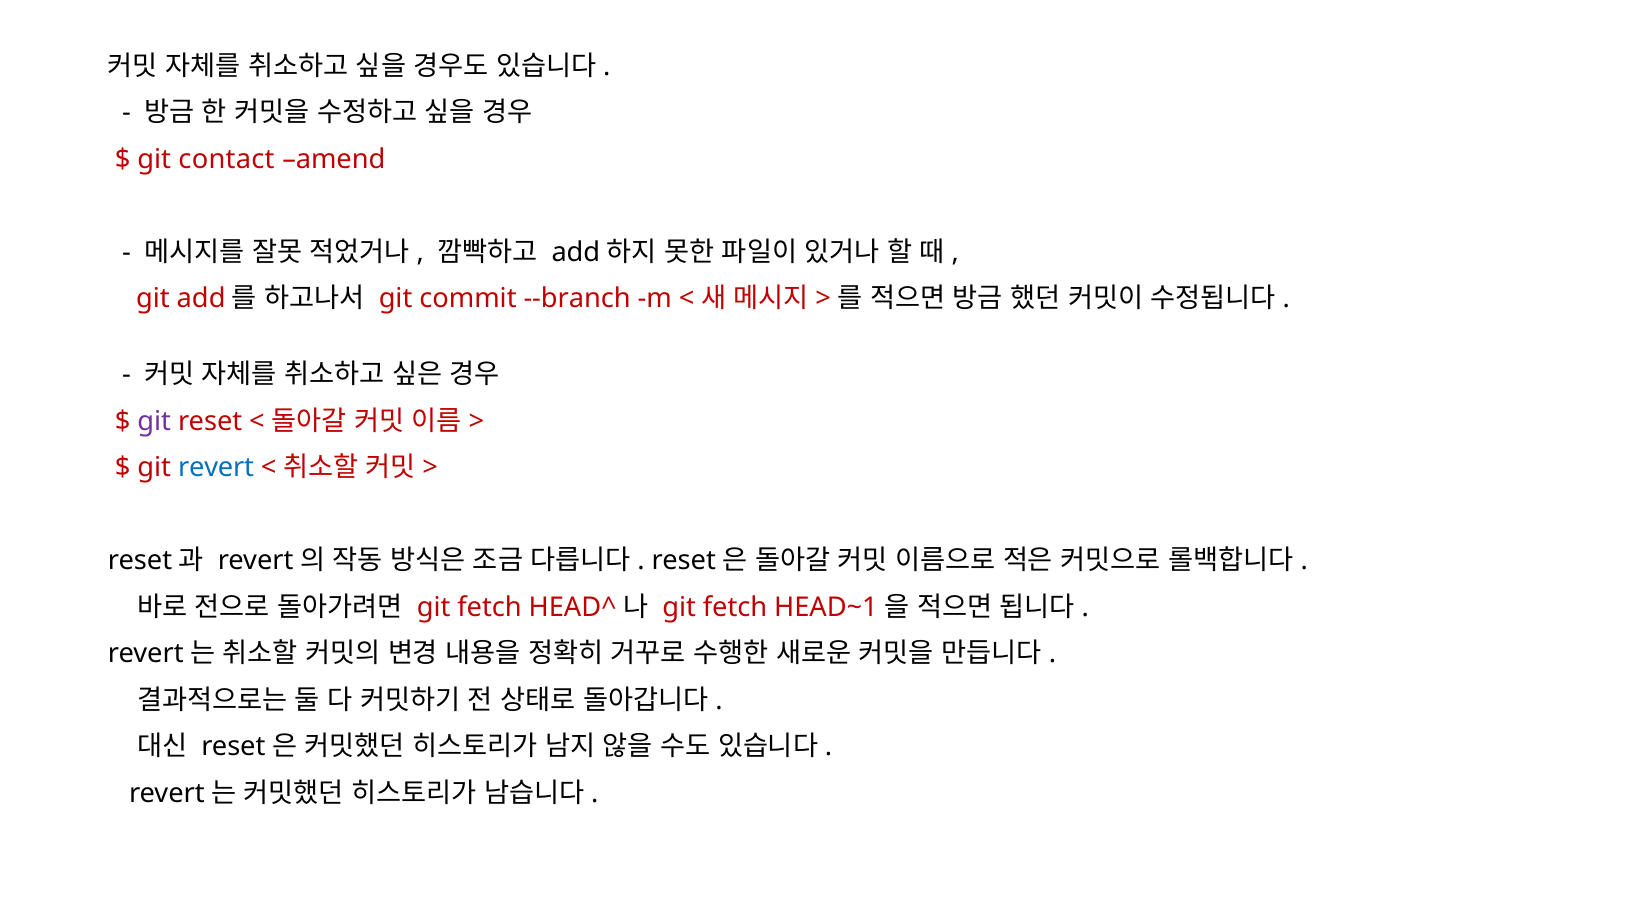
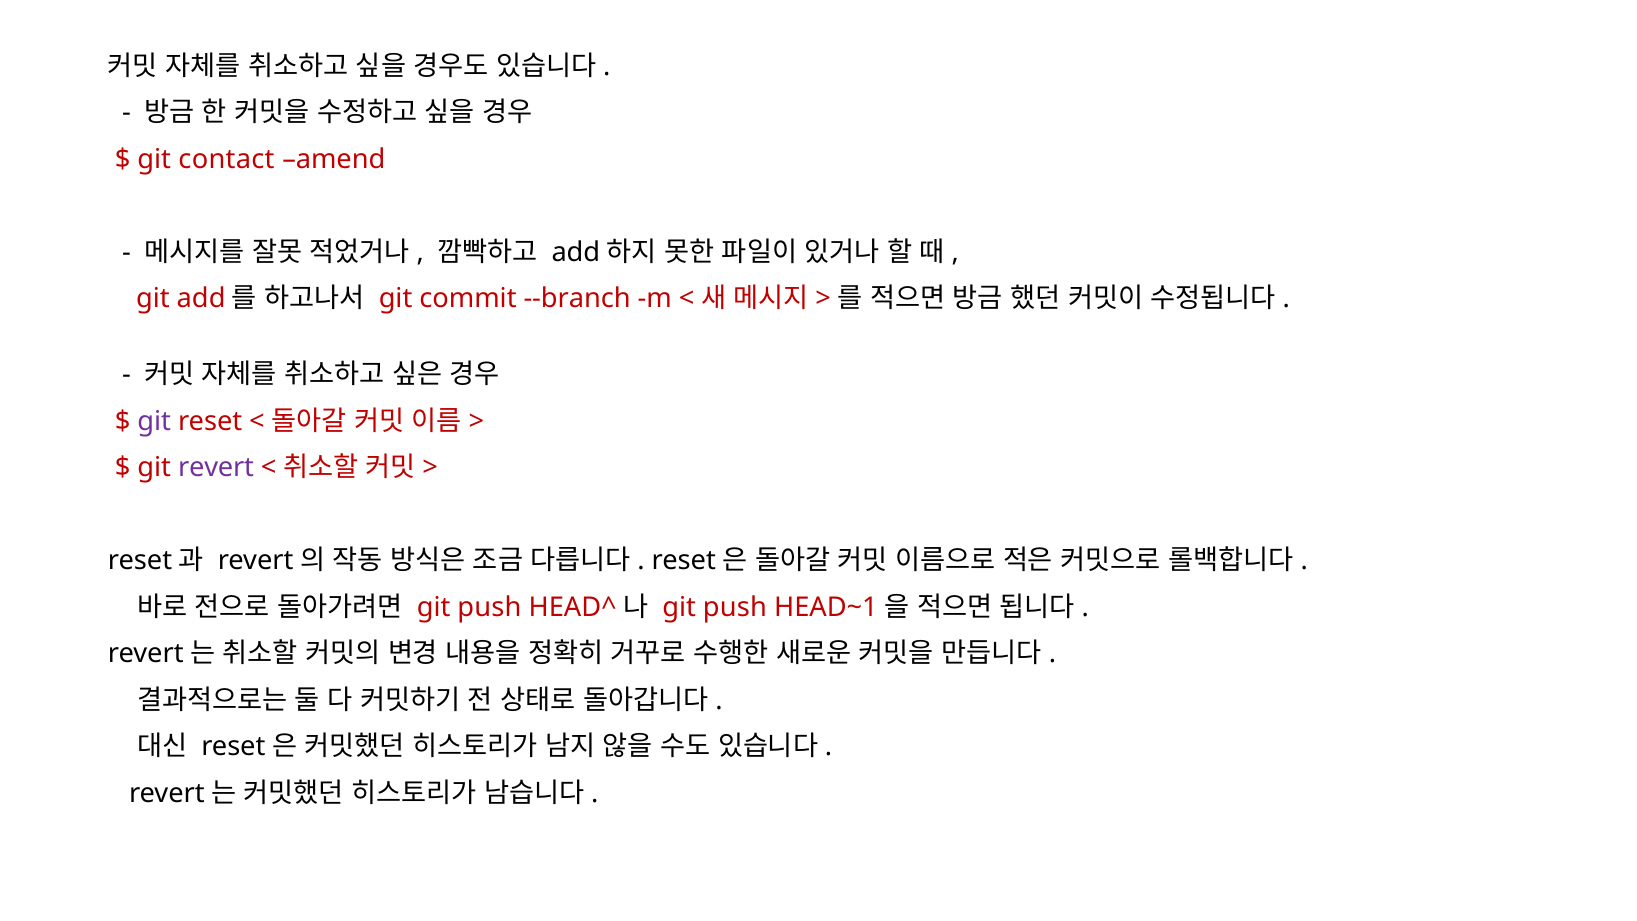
revert colour: blue -> purple
fetch at (490, 607): fetch -> push
fetch at (735, 607): fetch -> push
